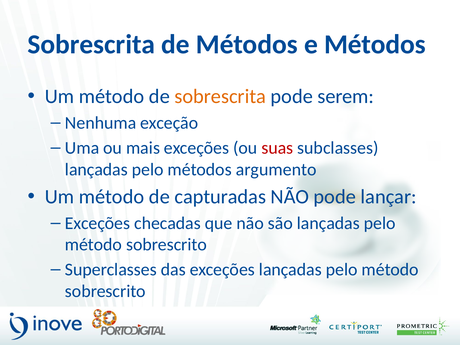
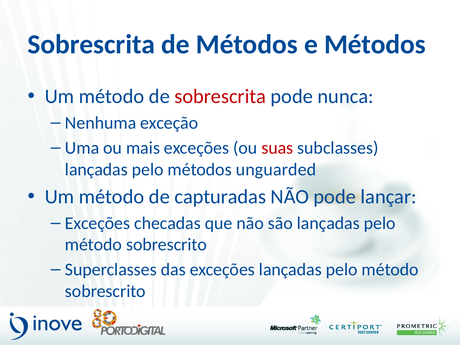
sobrescrita at (220, 96) colour: orange -> red
serem: serem -> nunca
argumento: argumento -> unguarded
